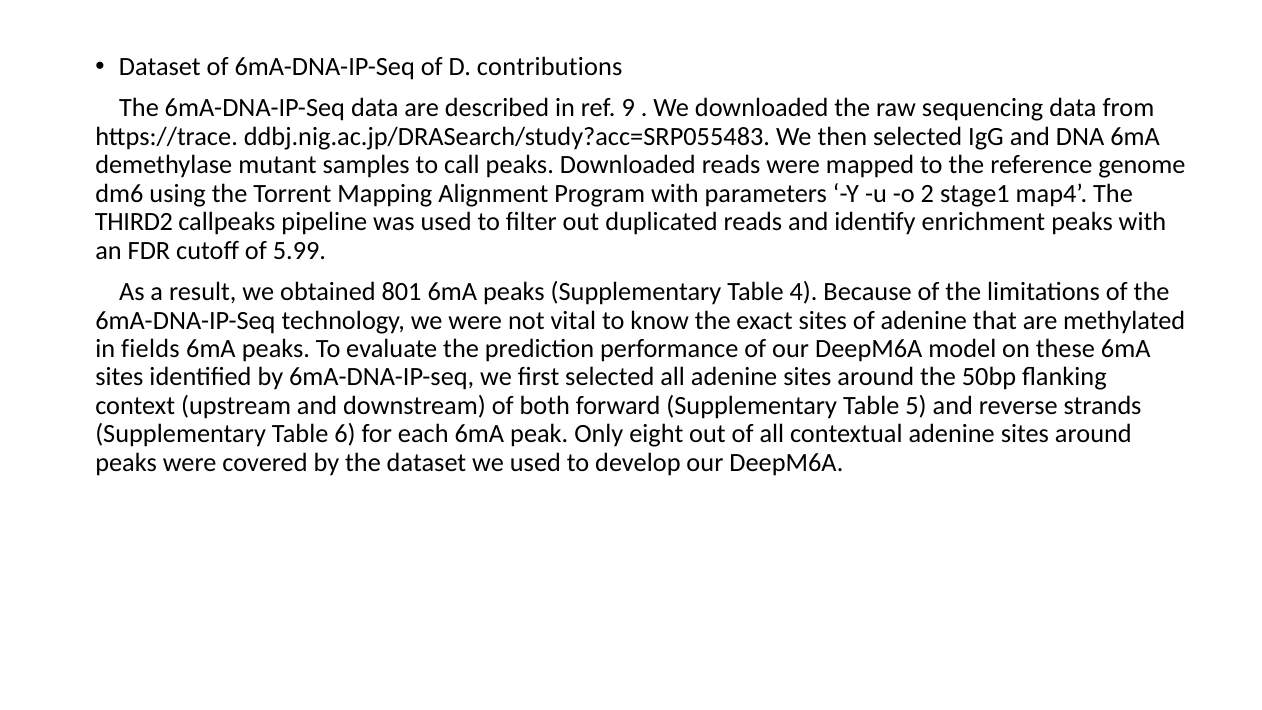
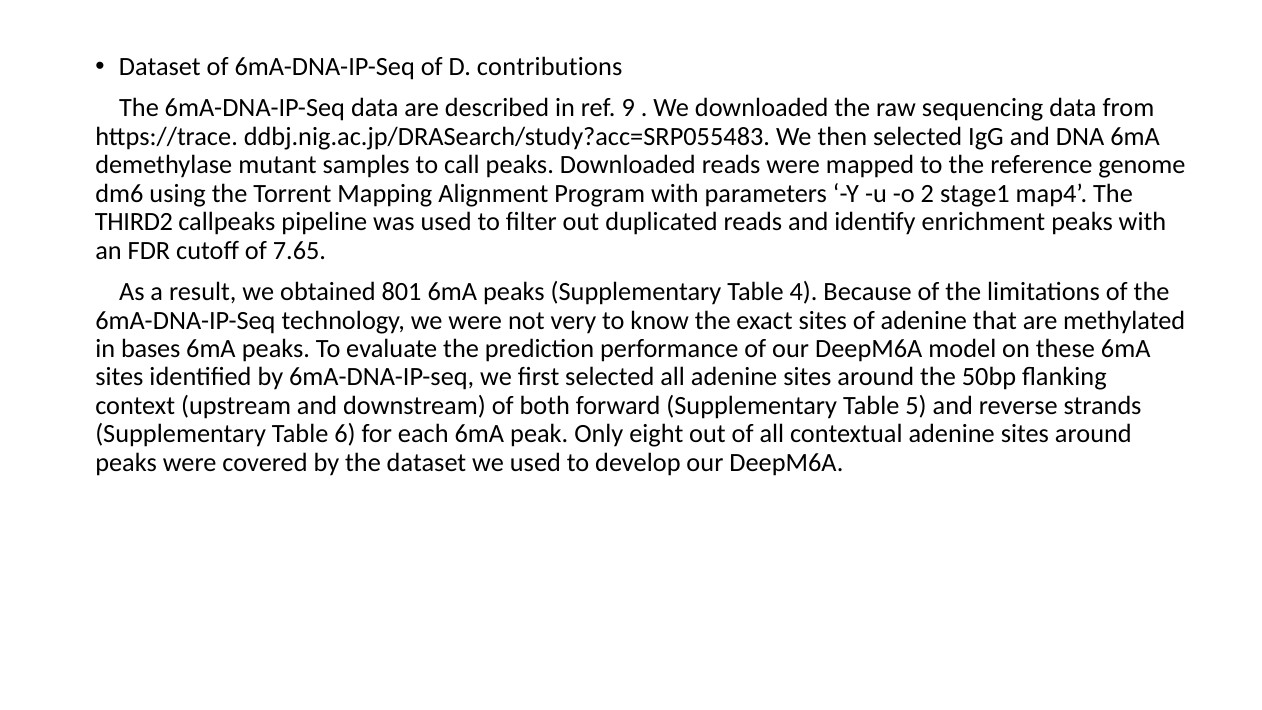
5.99: 5.99 -> 7.65
vital: vital -> very
fields: fields -> bases
